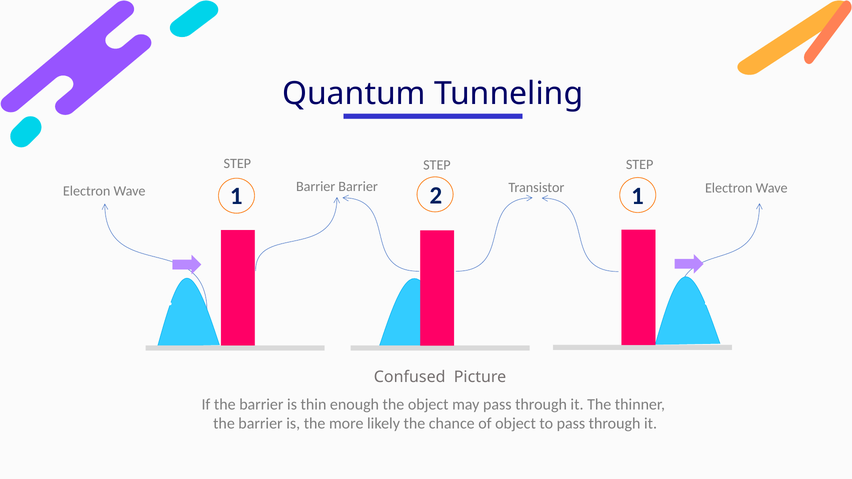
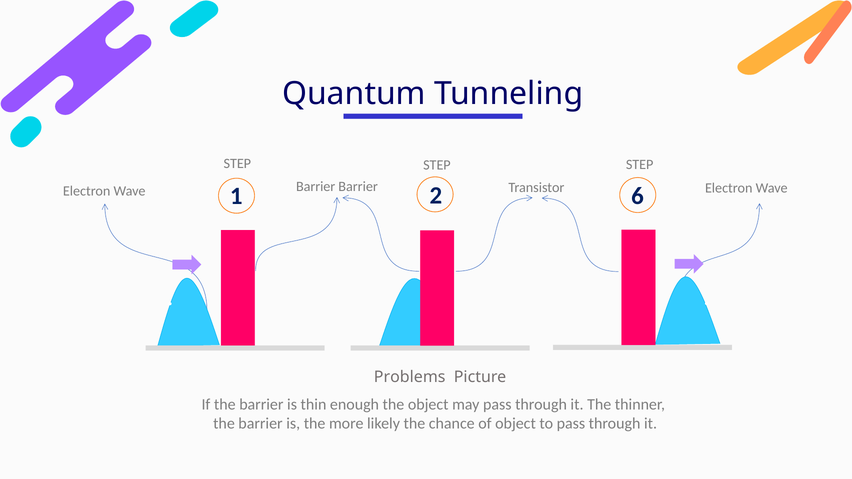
1 1: 1 -> 6
Confused: Confused -> Problems
